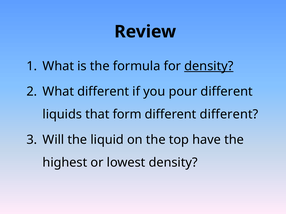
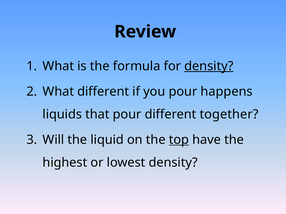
pour different: different -> happens
that form: form -> pour
different different: different -> together
top underline: none -> present
